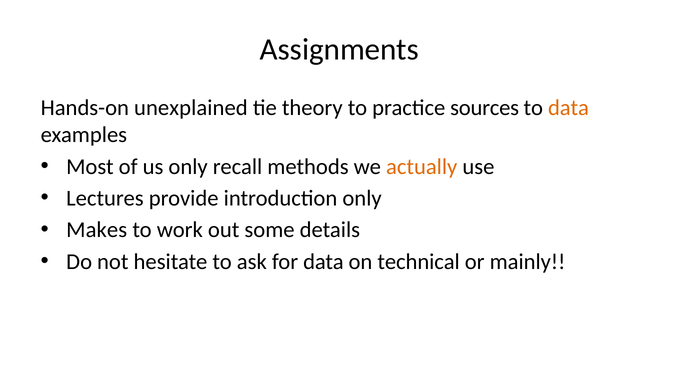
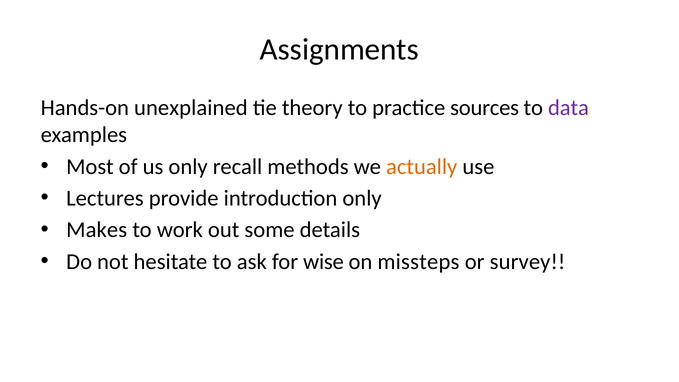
data at (568, 108) colour: orange -> purple
for data: data -> wise
technical: technical -> missteps
mainly: mainly -> survey
